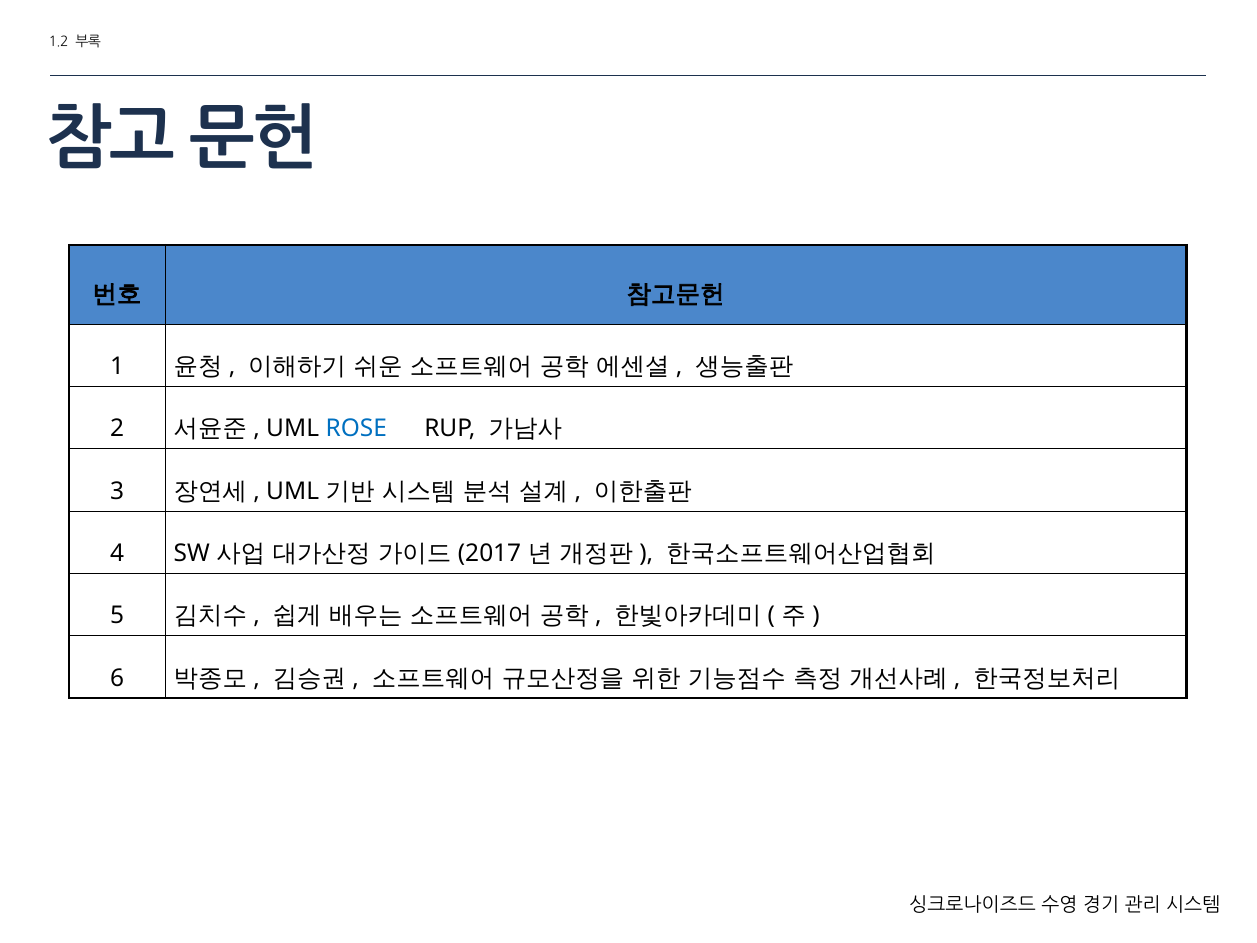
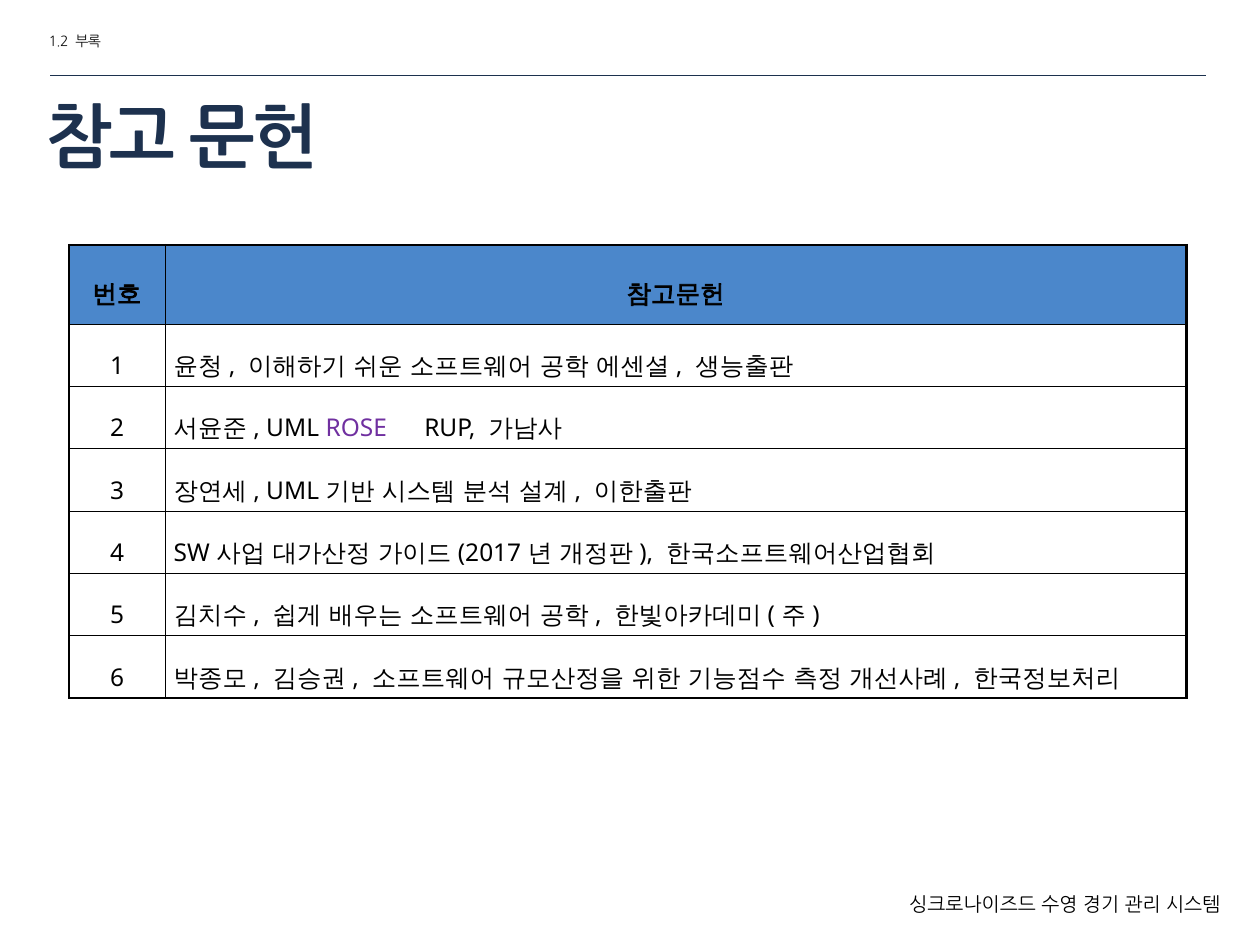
ROSE colour: blue -> purple
